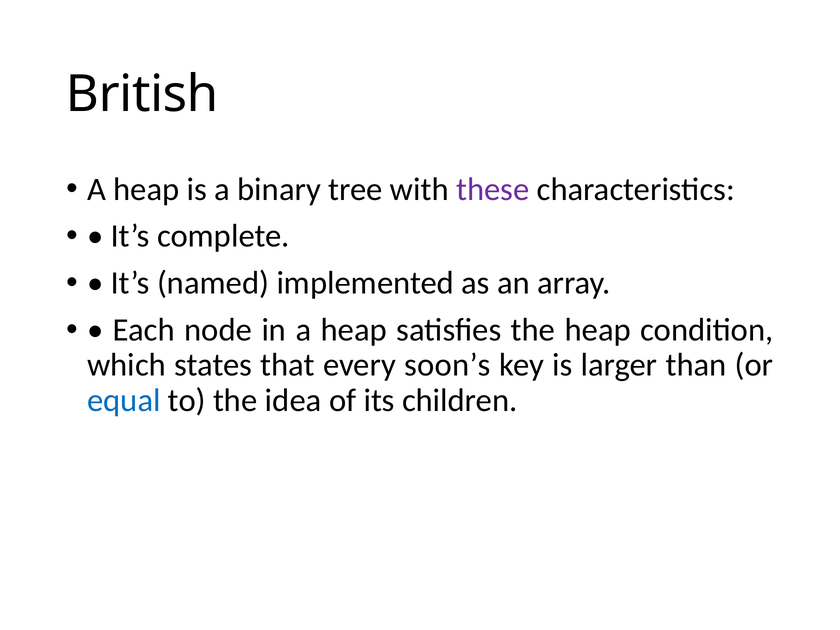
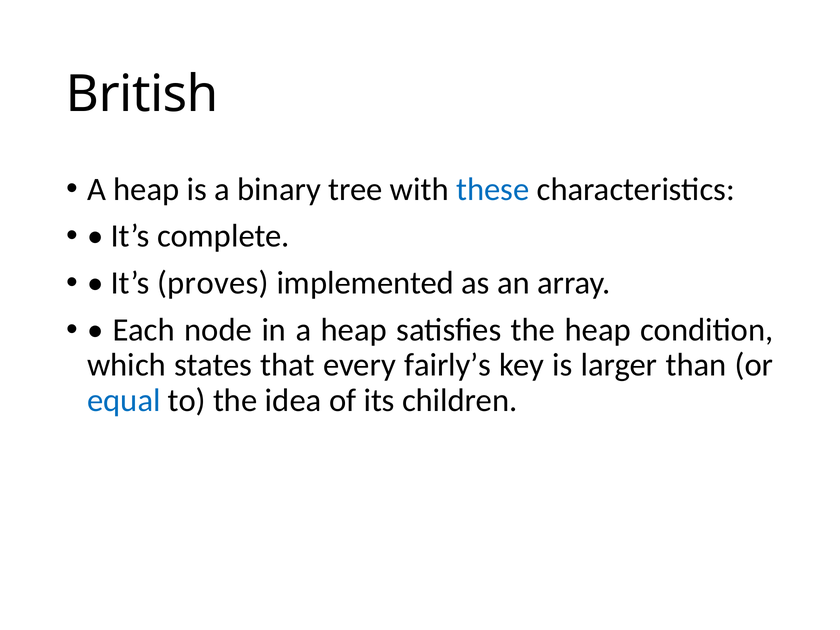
these colour: purple -> blue
named: named -> proves
soon’s: soon’s -> fairly’s
